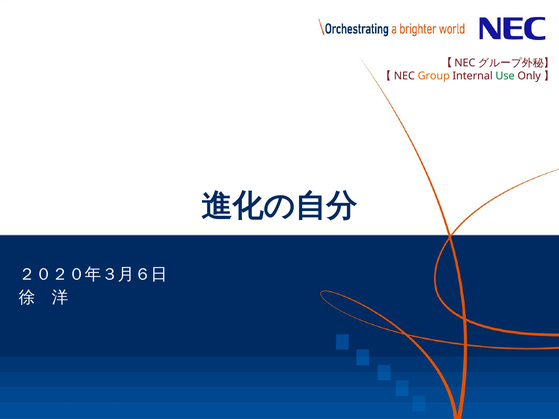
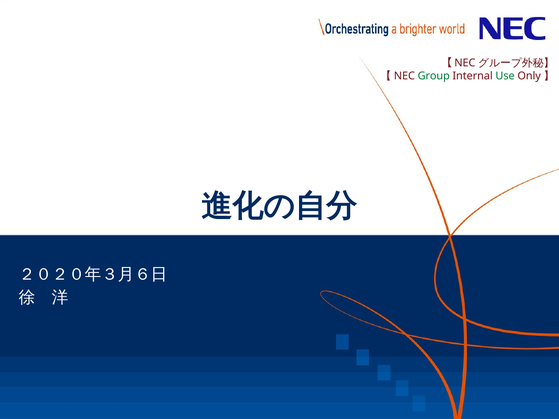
Group colour: orange -> green
